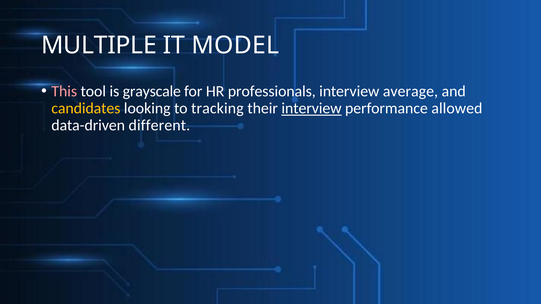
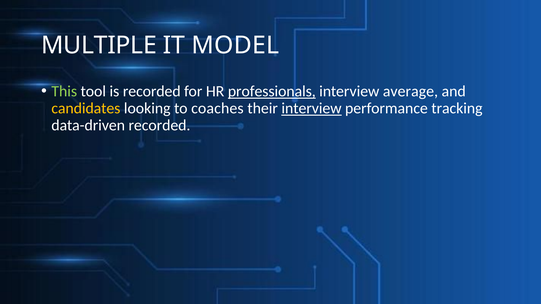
This colour: pink -> light green
is grayscale: grayscale -> recorded
professionals underline: none -> present
tracking: tracking -> coaches
allowed: allowed -> tracking
data-driven different: different -> recorded
